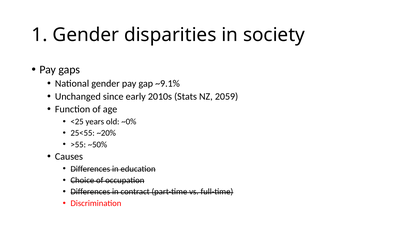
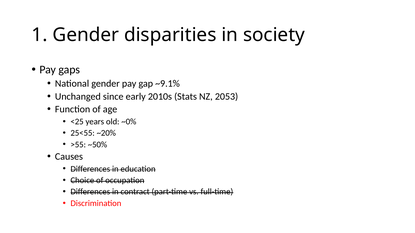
2059: 2059 -> 2053
